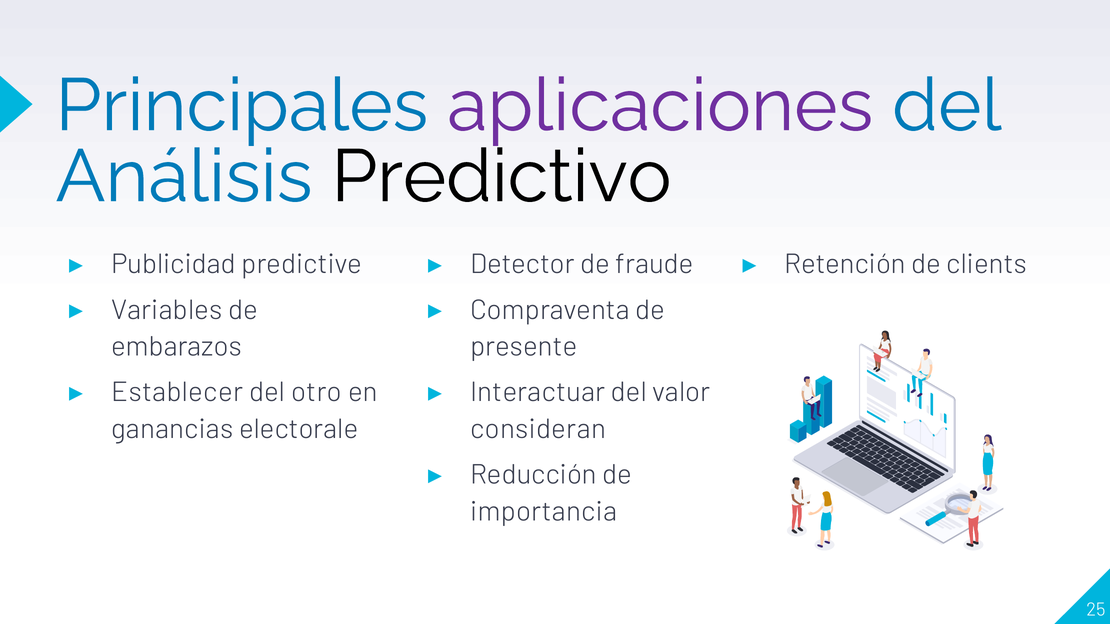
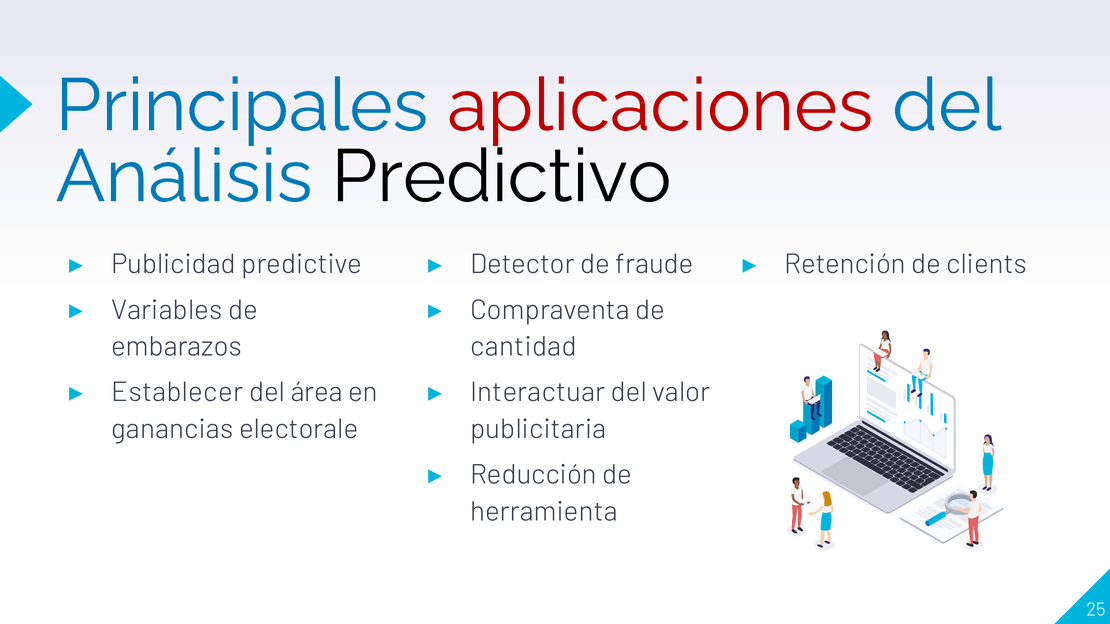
aplicaciones colour: purple -> red
presente: presente -> cantidad
otro: otro -> área
consideran: consideran -> publicitaria
importancia: importancia -> herramienta
